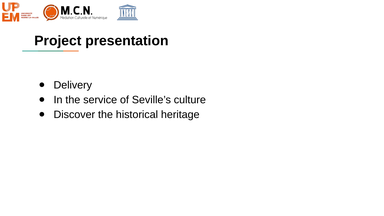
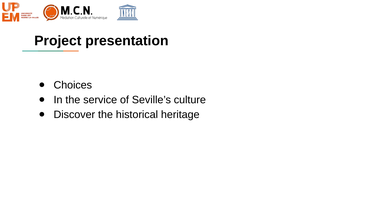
Delivery: Delivery -> Choices
